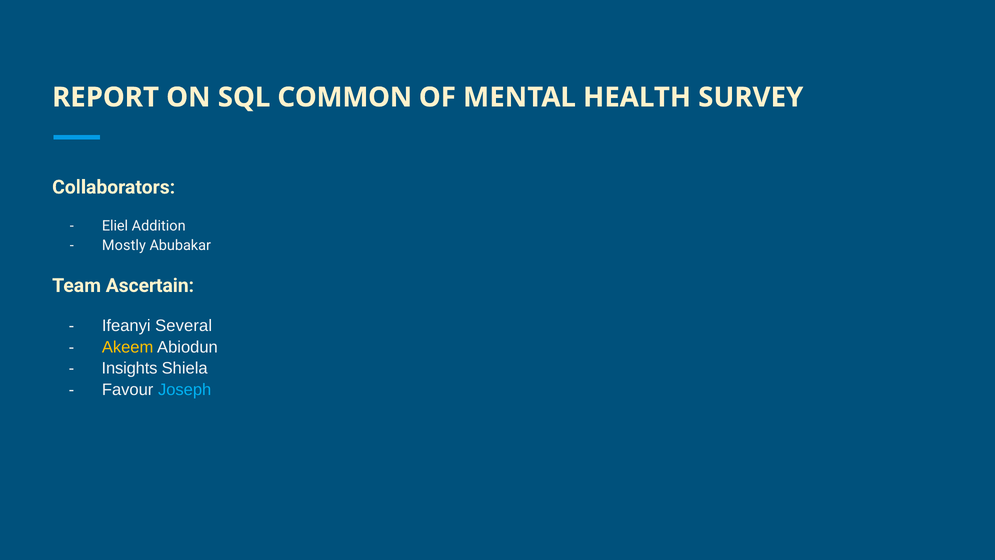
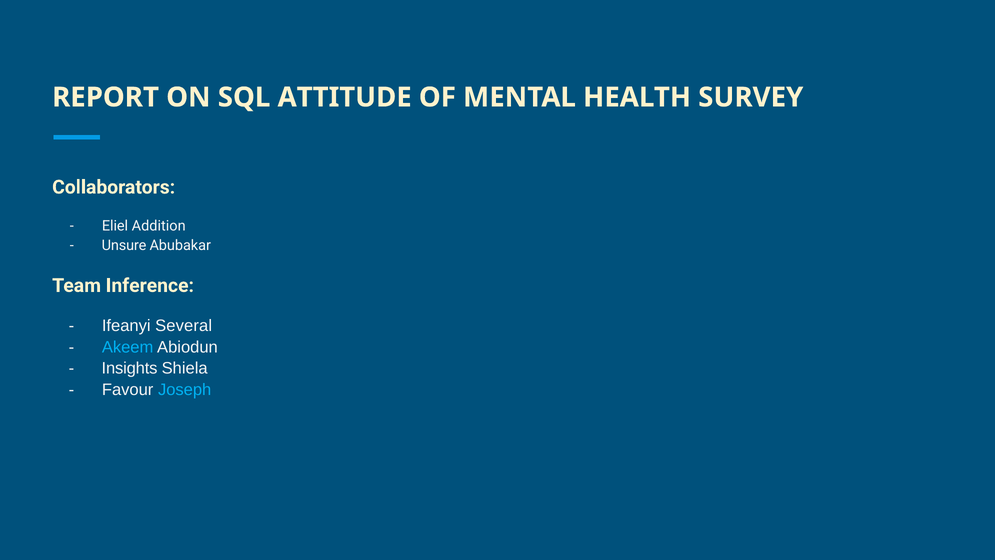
COMMON: COMMON -> ATTITUDE
Mostly: Mostly -> Unsure
Ascertain: Ascertain -> Inference
Akeem colour: yellow -> light blue
